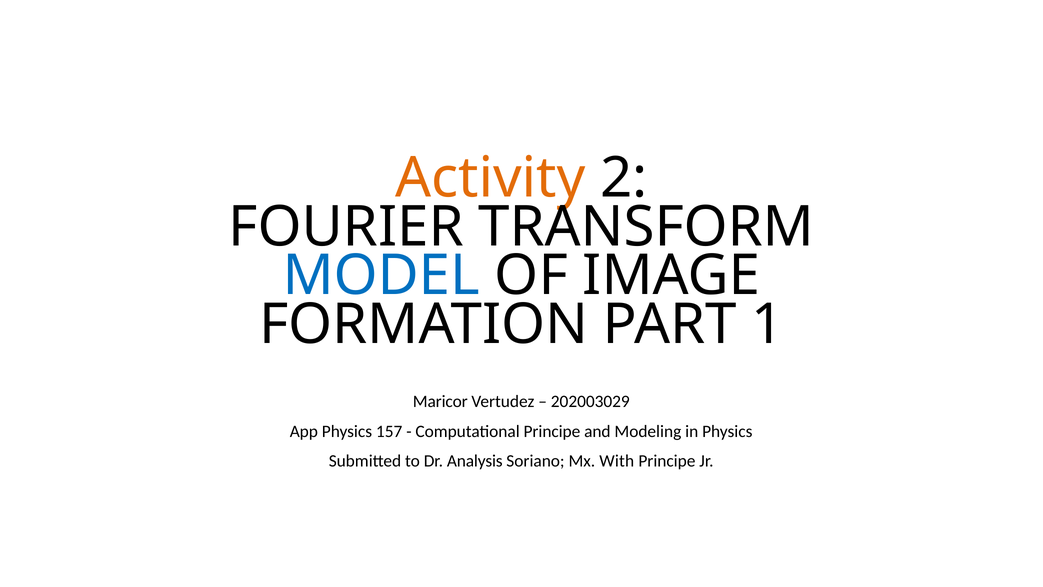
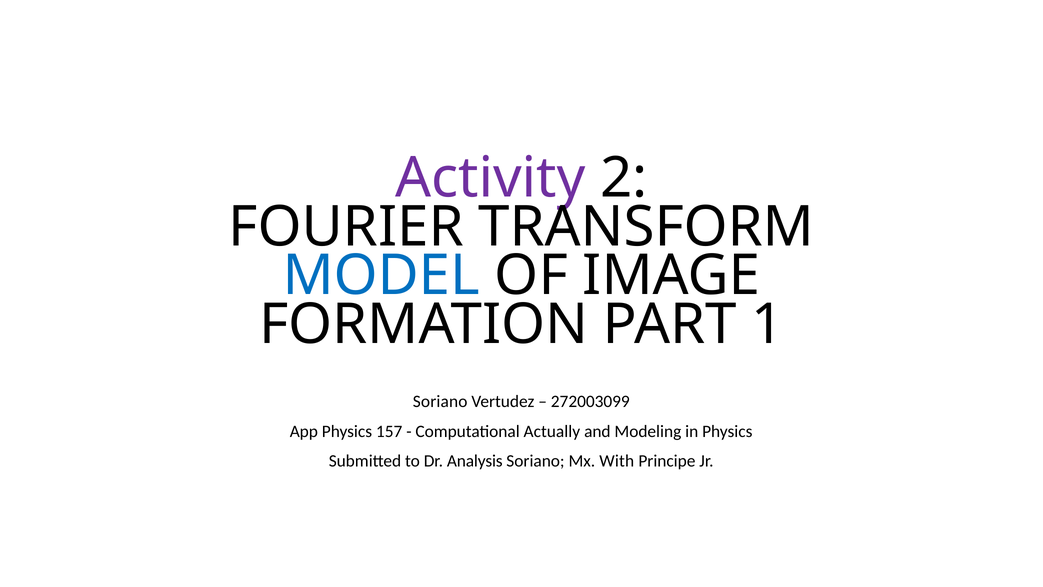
Activity colour: orange -> purple
Maricor at (440, 402): Maricor -> Soriano
202003029: 202003029 -> 272003099
Computational Principe: Principe -> Actually
